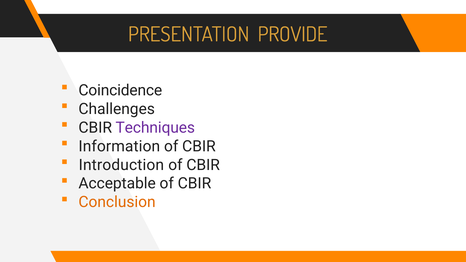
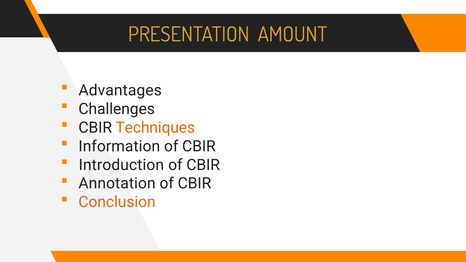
PROVIDE: PROVIDE -> AMOUNT
Coincidence: Coincidence -> Advantages
Techniques colour: purple -> orange
Acceptable: Acceptable -> Annotation
